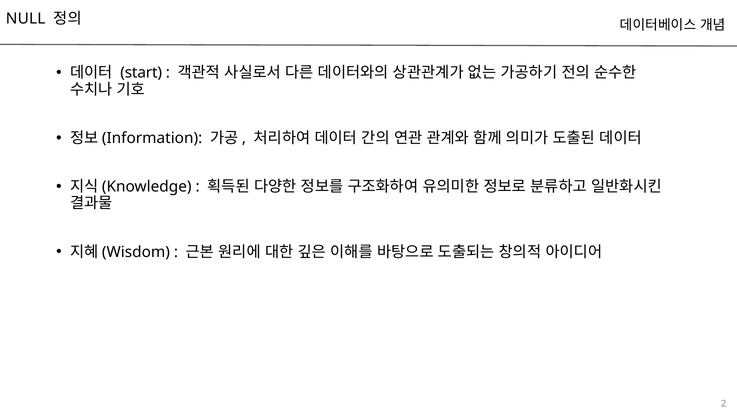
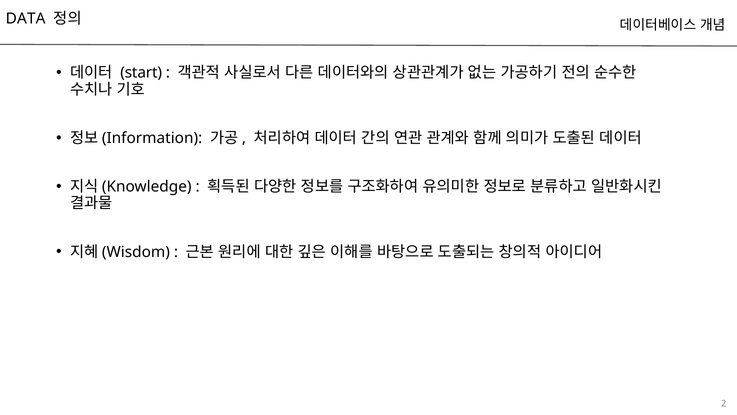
NULL: NULL -> DATA
